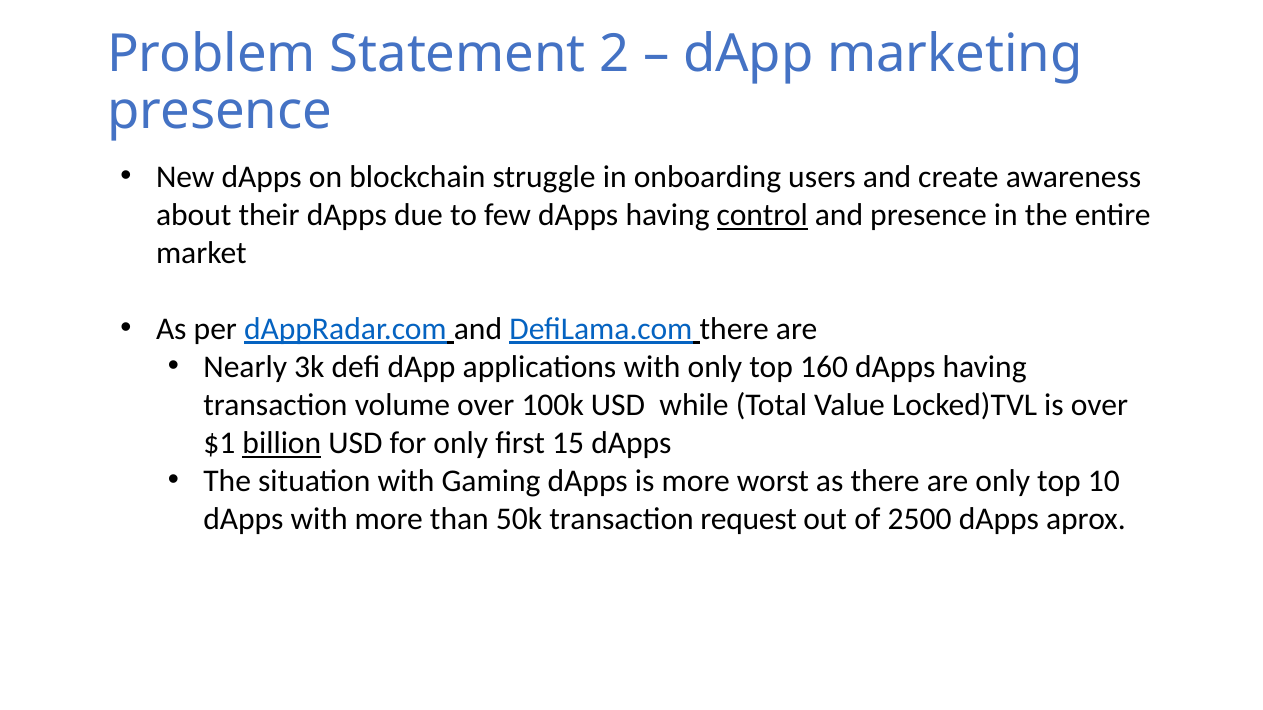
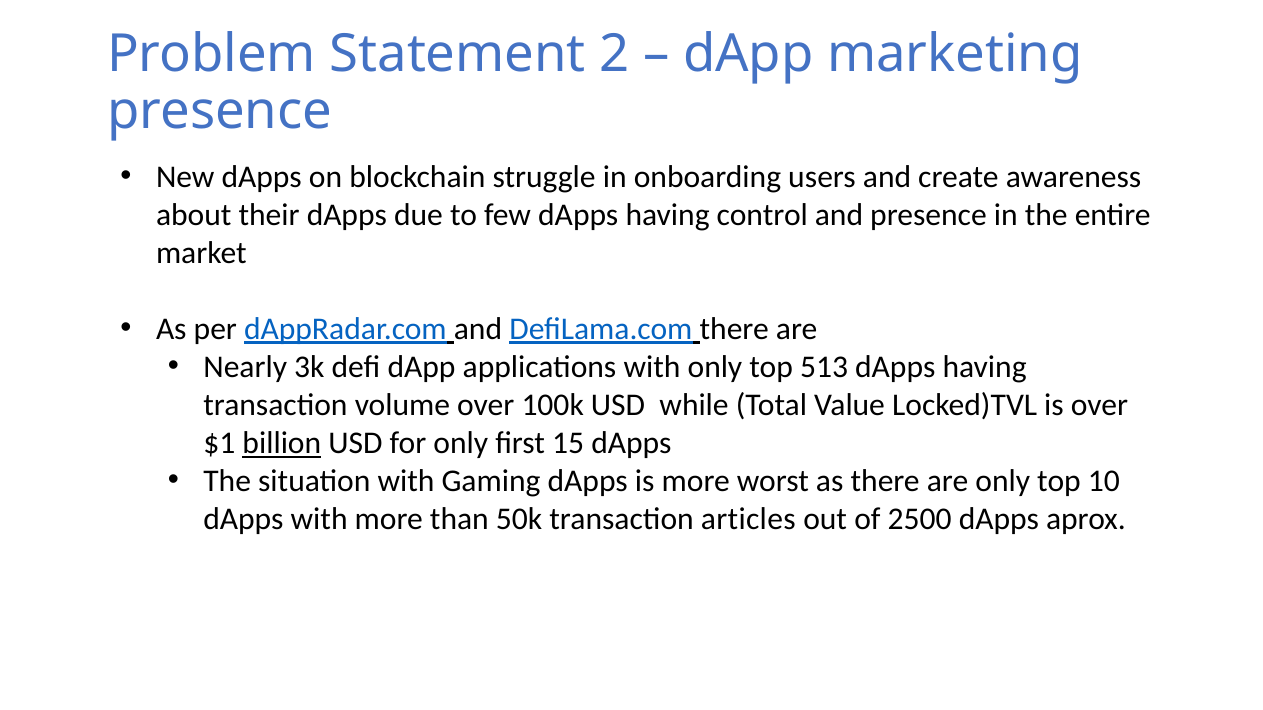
control underline: present -> none
160: 160 -> 513
request: request -> articles
